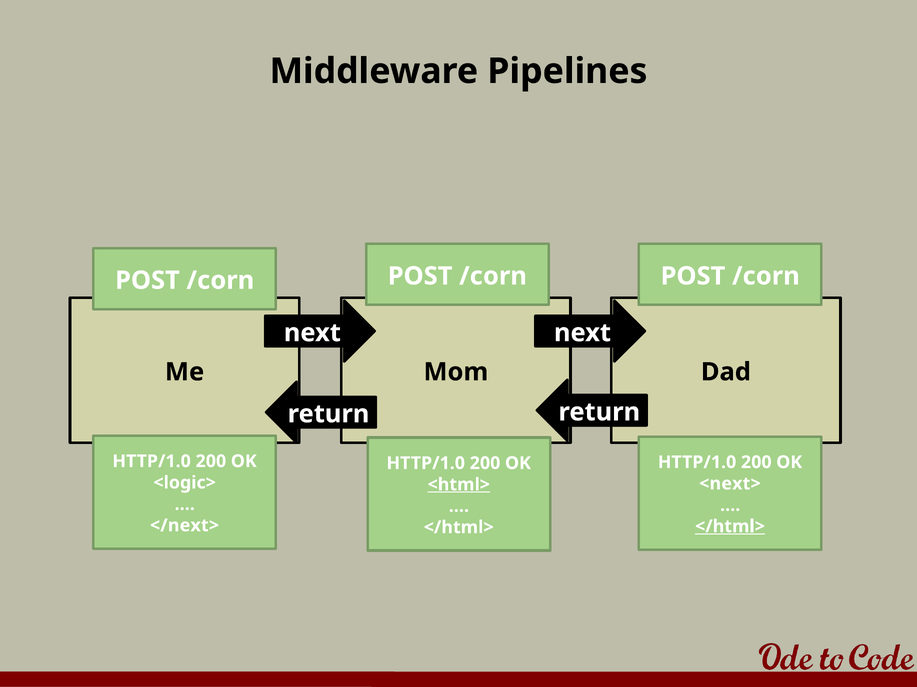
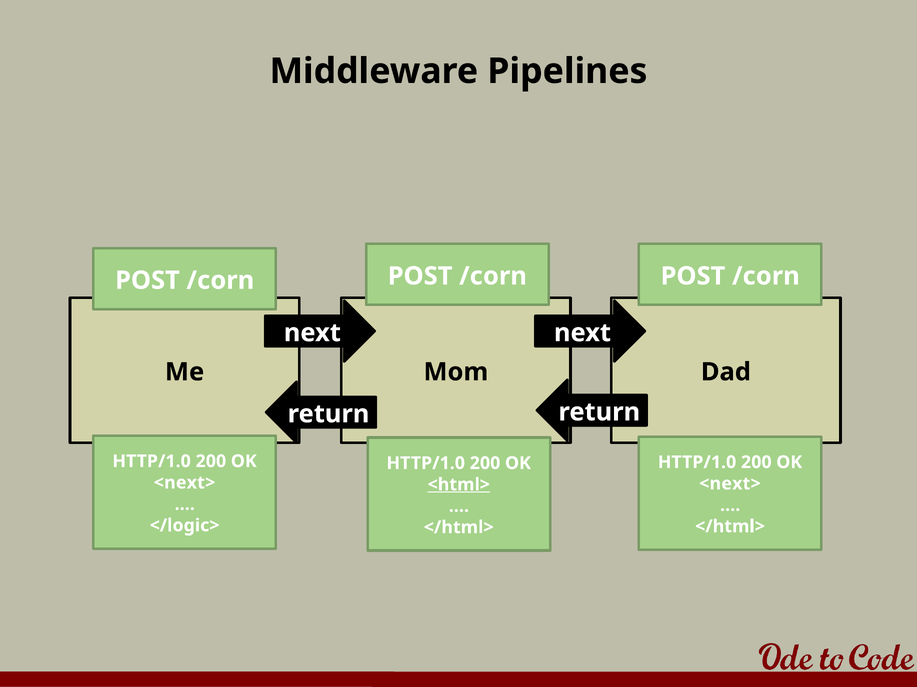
<logic> at (185, 483): <logic> -> <next>
</next>: </next> -> </logic>
</html> at (730, 527) underline: present -> none
